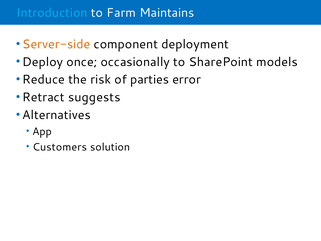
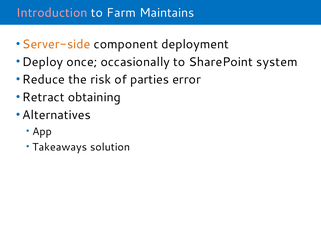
Introduction colour: light blue -> pink
models: models -> system
suggests: suggests -> obtaining
Customers: Customers -> Takeaways
